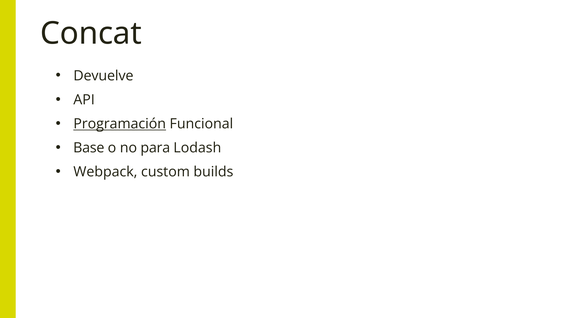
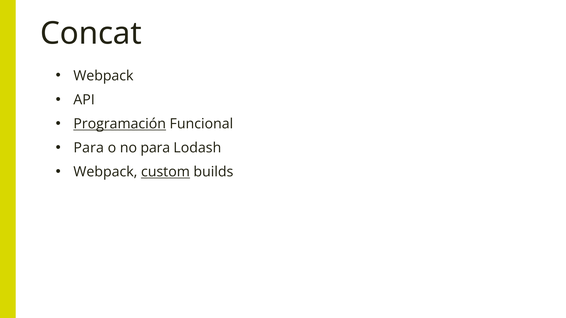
Devuelve at (103, 76): Devuelve -> Webpack
Base at (89, 148): Base -> Para
custom underline: none -> present
